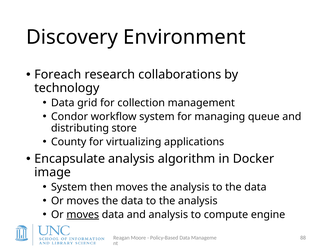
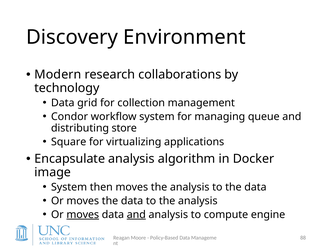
Foreach: Foreach -> Modern
County: County -> Square
and at (136, 215) underline: none -> present
